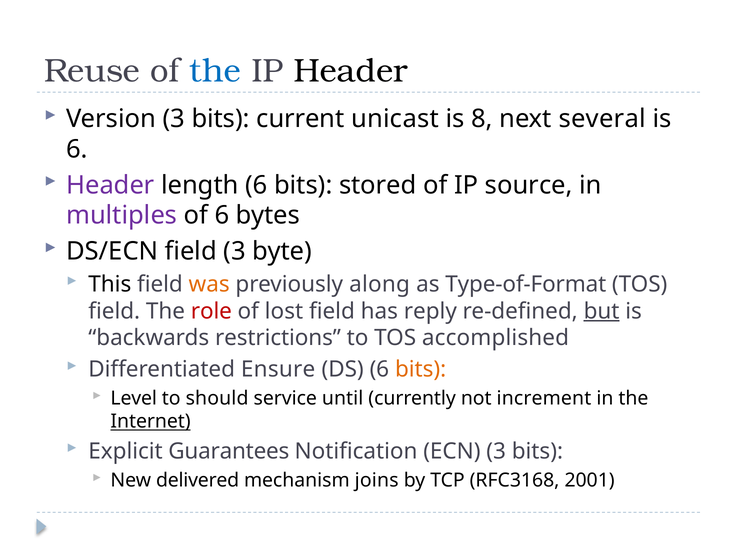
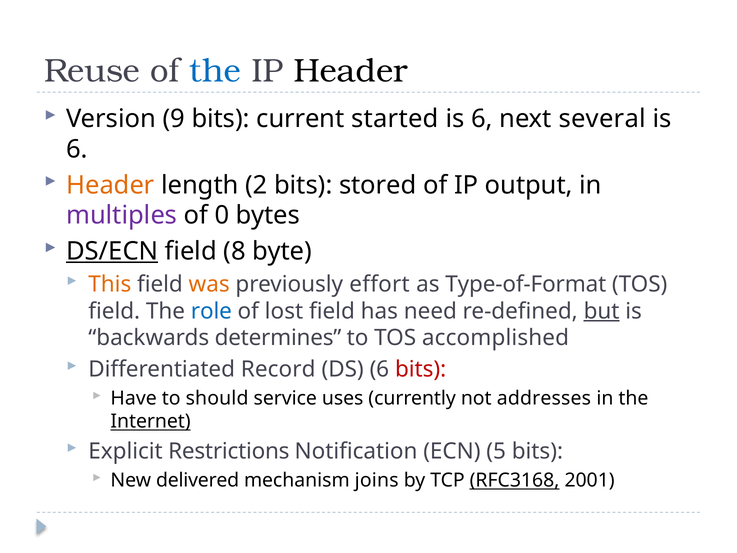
Version 3: 3 -> 9
unicast: unicast -> started
8 at (482, 119): 8 -> 6
Header at (110, 185) colour: purple -> orange
length 6: 6 -> 2
source: source -> output
of 6: 6 -> 0
DS/ECN underline: none -> present
field 3: 3 -> 8
This colour: black -> orange
along: along -> effort
role colour: red -> blue
reply: reply -> need
restrictions: restrictions -> determines
Ensure: Ensure -> Record
bits at (421, 369) colour: orange -> red
Level: Level -> Have
until: until -> uses
increment: increment -> addresses
Guarantees: Guarantees -> Restrictions
ECN 3: 3 -> 5
RFC3168 underline: none -> present
